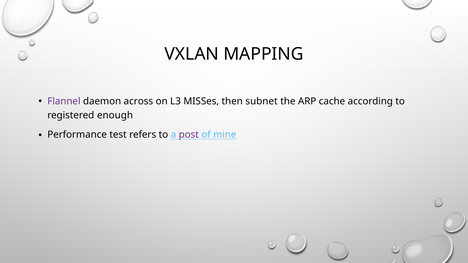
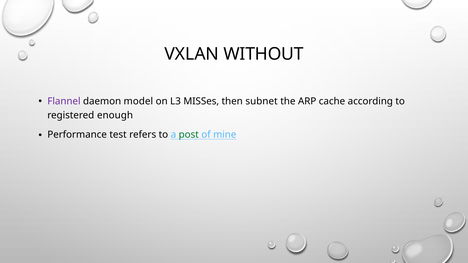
MAPPING: MAPPING -> WITHOUT
across: across -> model
post colour: purple -> green
